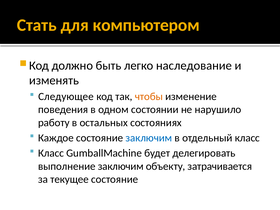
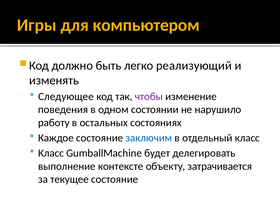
Стать: Стать -> Игры
наследование: наследование -> реализующий
чтобы colour: orange -> purple
выполнение заключим: заключим -> контексте
